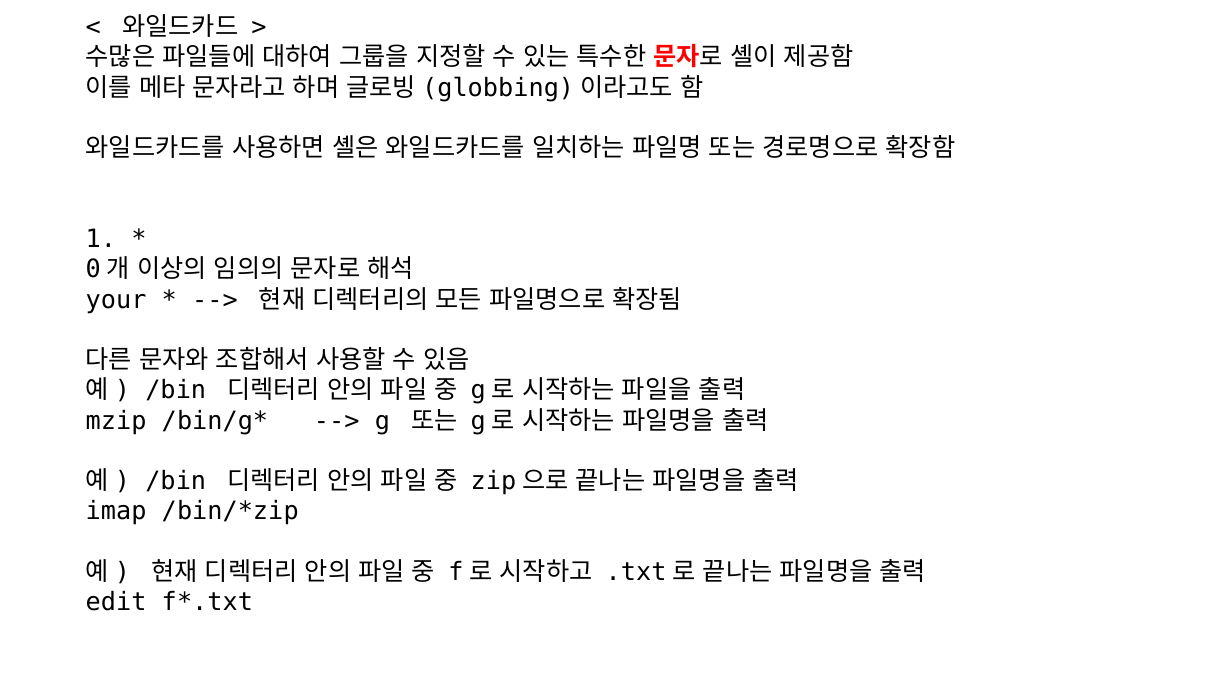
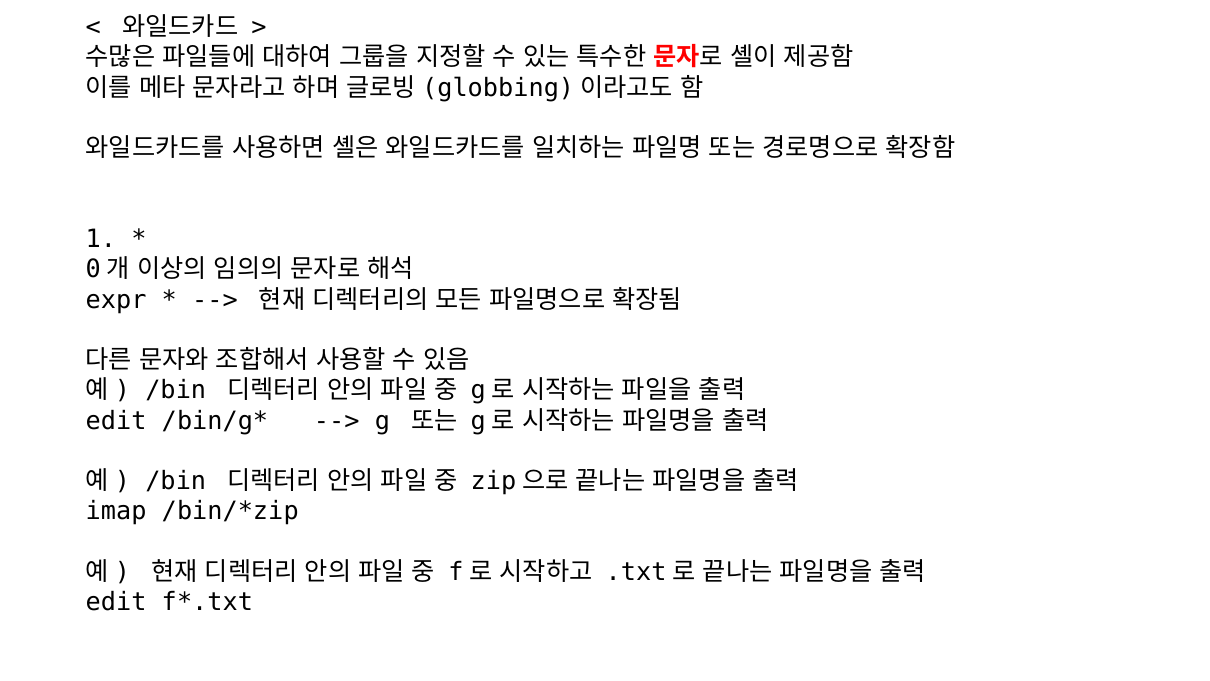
your: your -> expr
mzip at (116, 421): mzip -> edit
